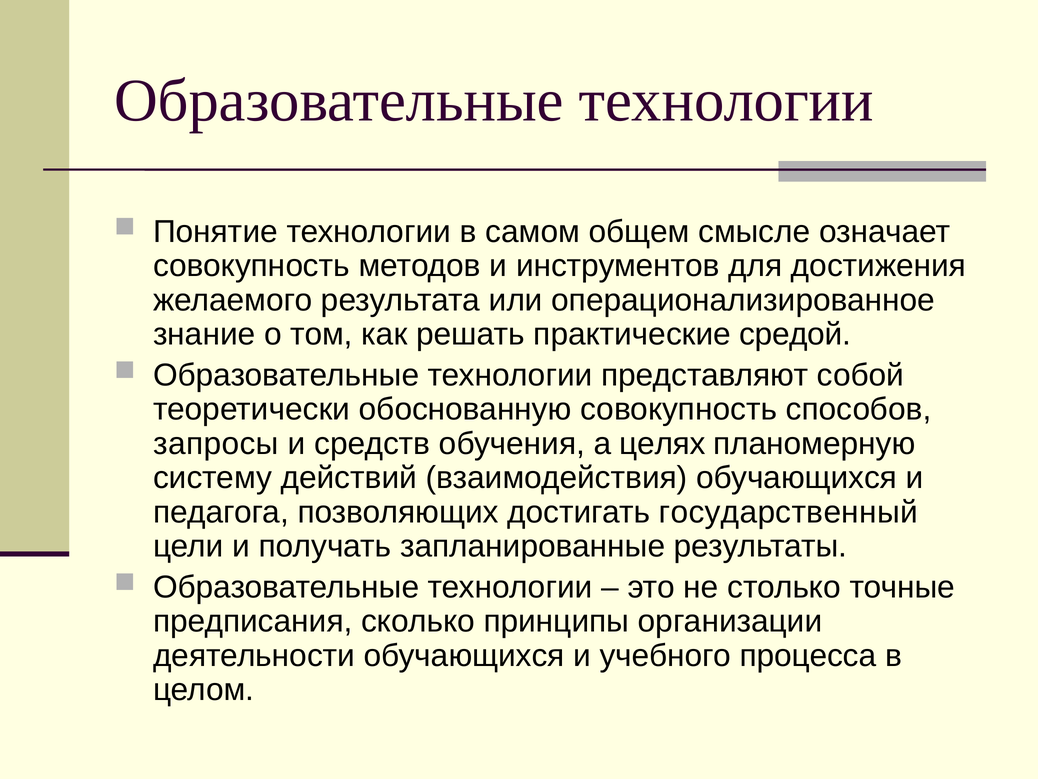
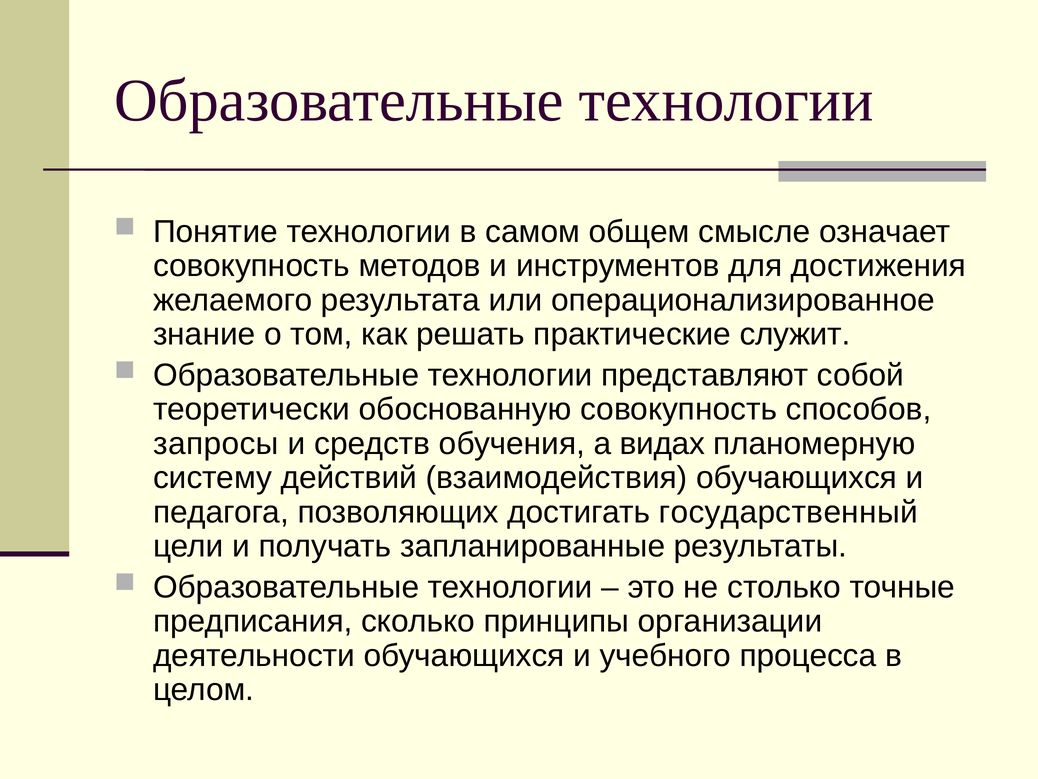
средой: средой -> служит
целях: целях -> видах
